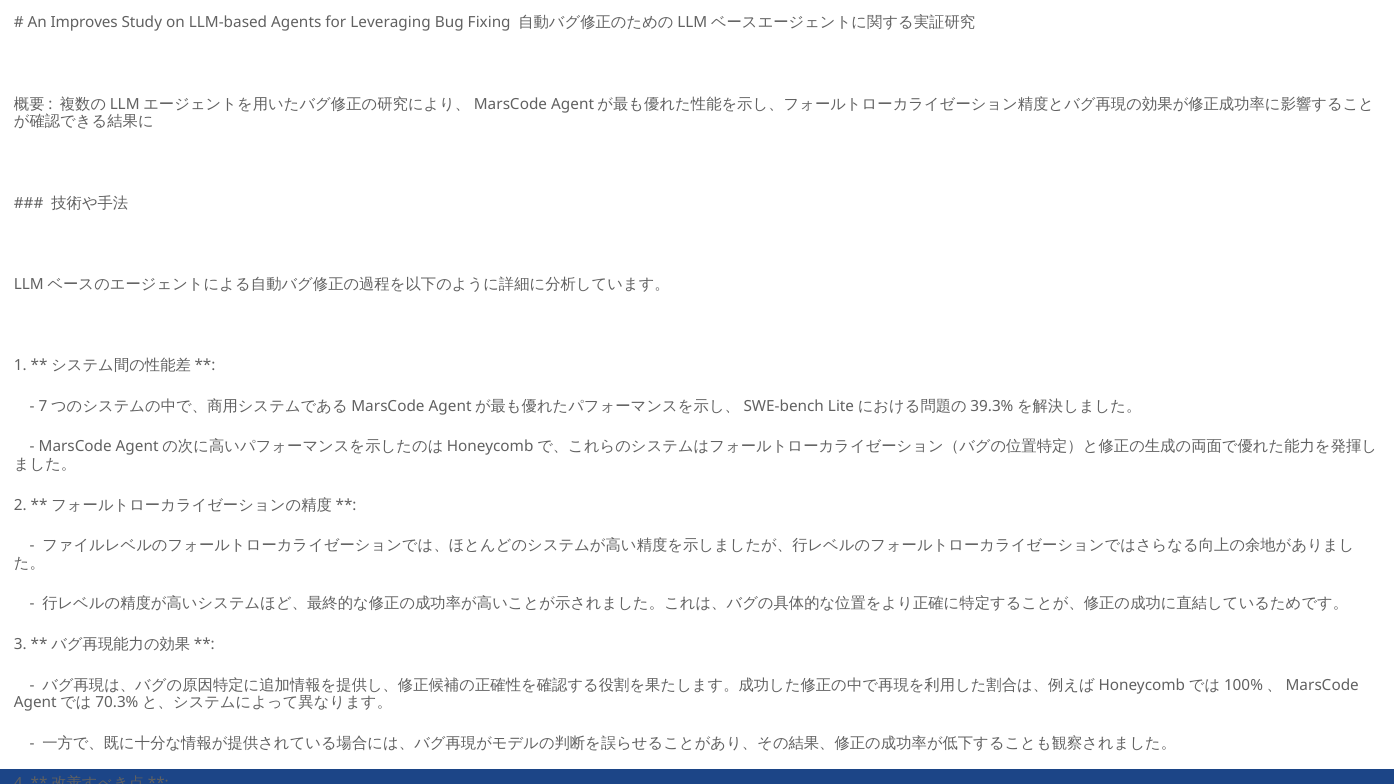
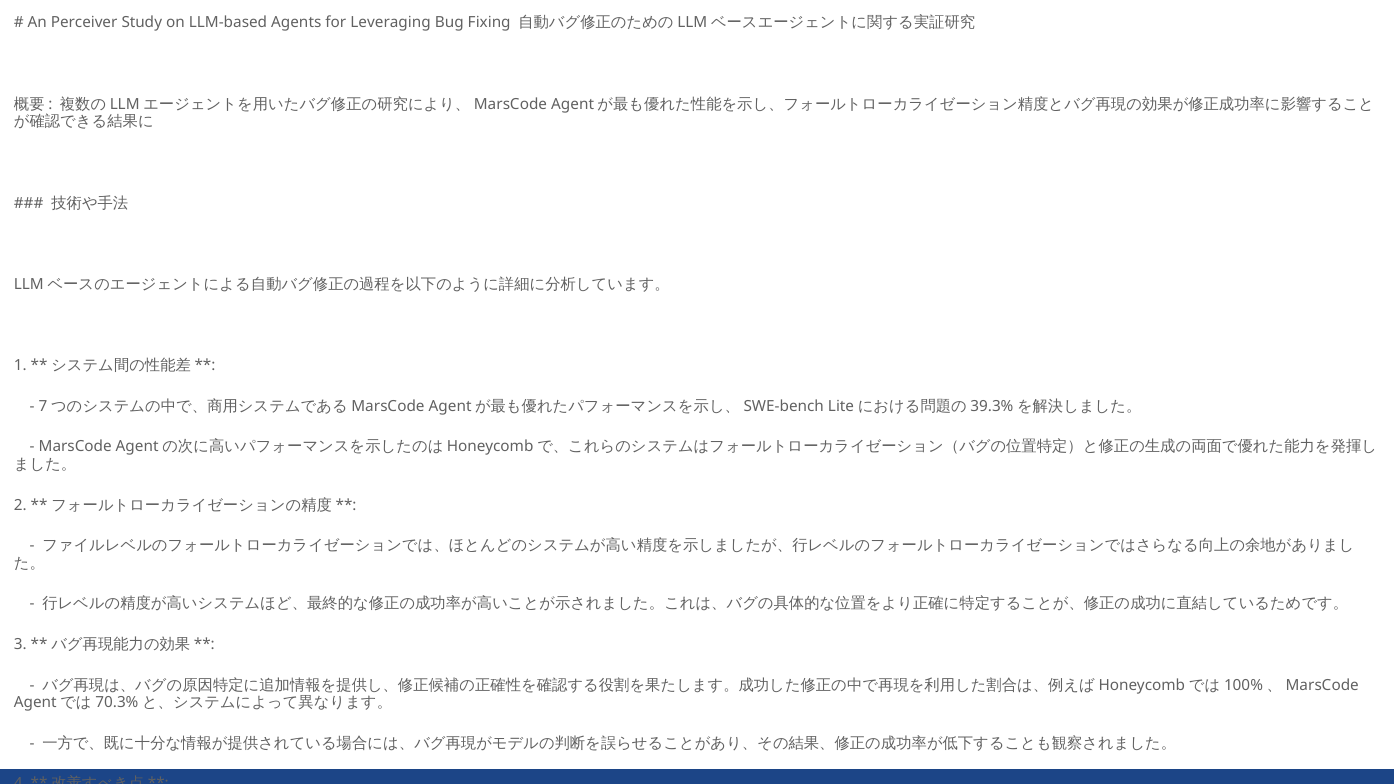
Improves: Improves -> Perceiver
